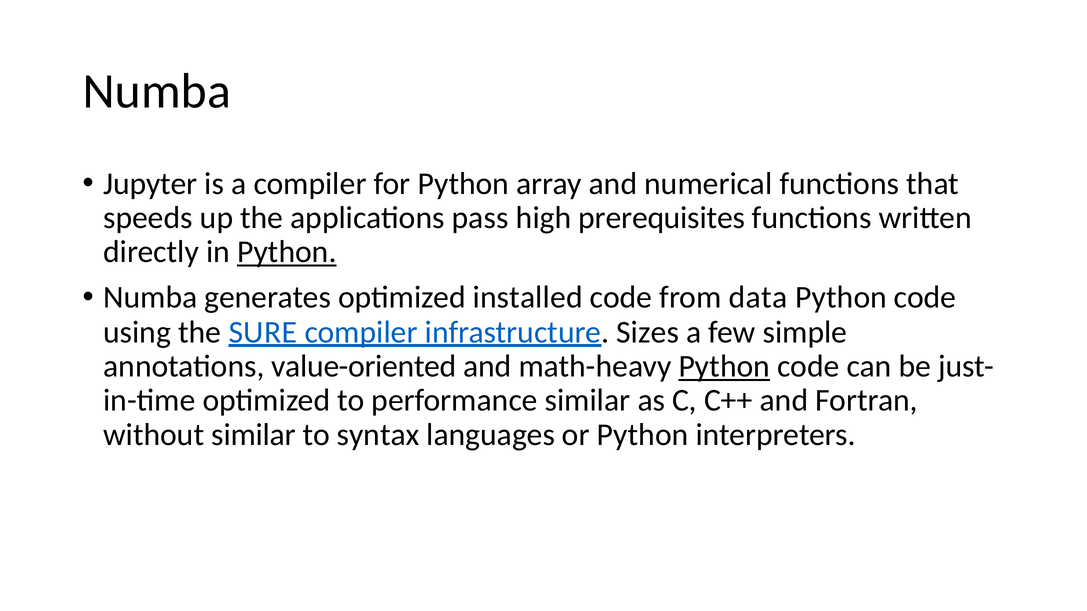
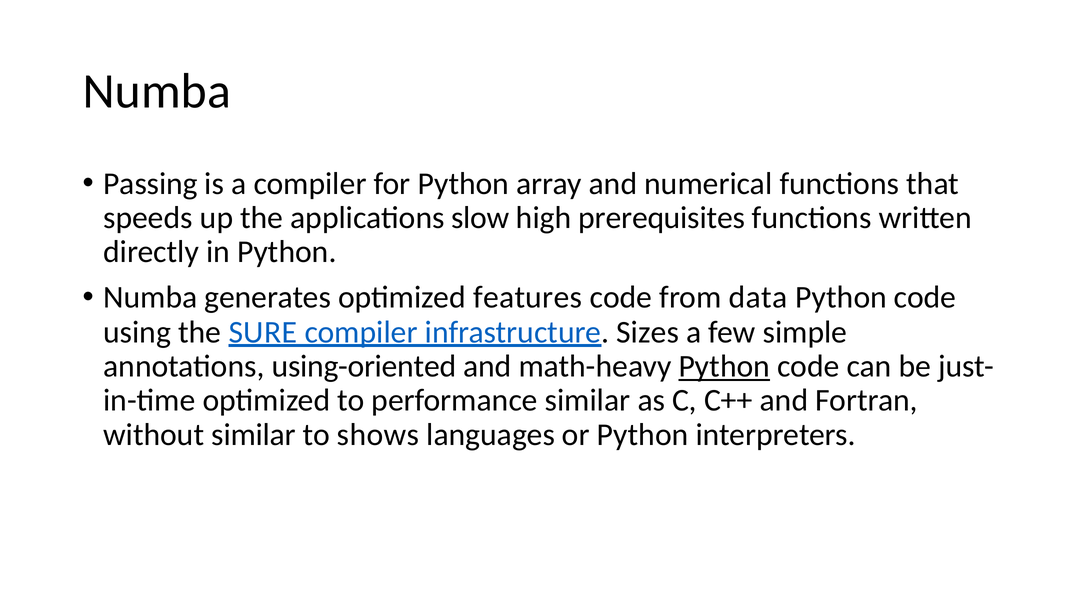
Jupyter: Jupyter -> Passing
pass: pass -> slow
Python at (287, 252) underline: present -> none
installed: installed -> features
value-oriented: value-oriented -> using-oriented
syntax: syntax -> shows
